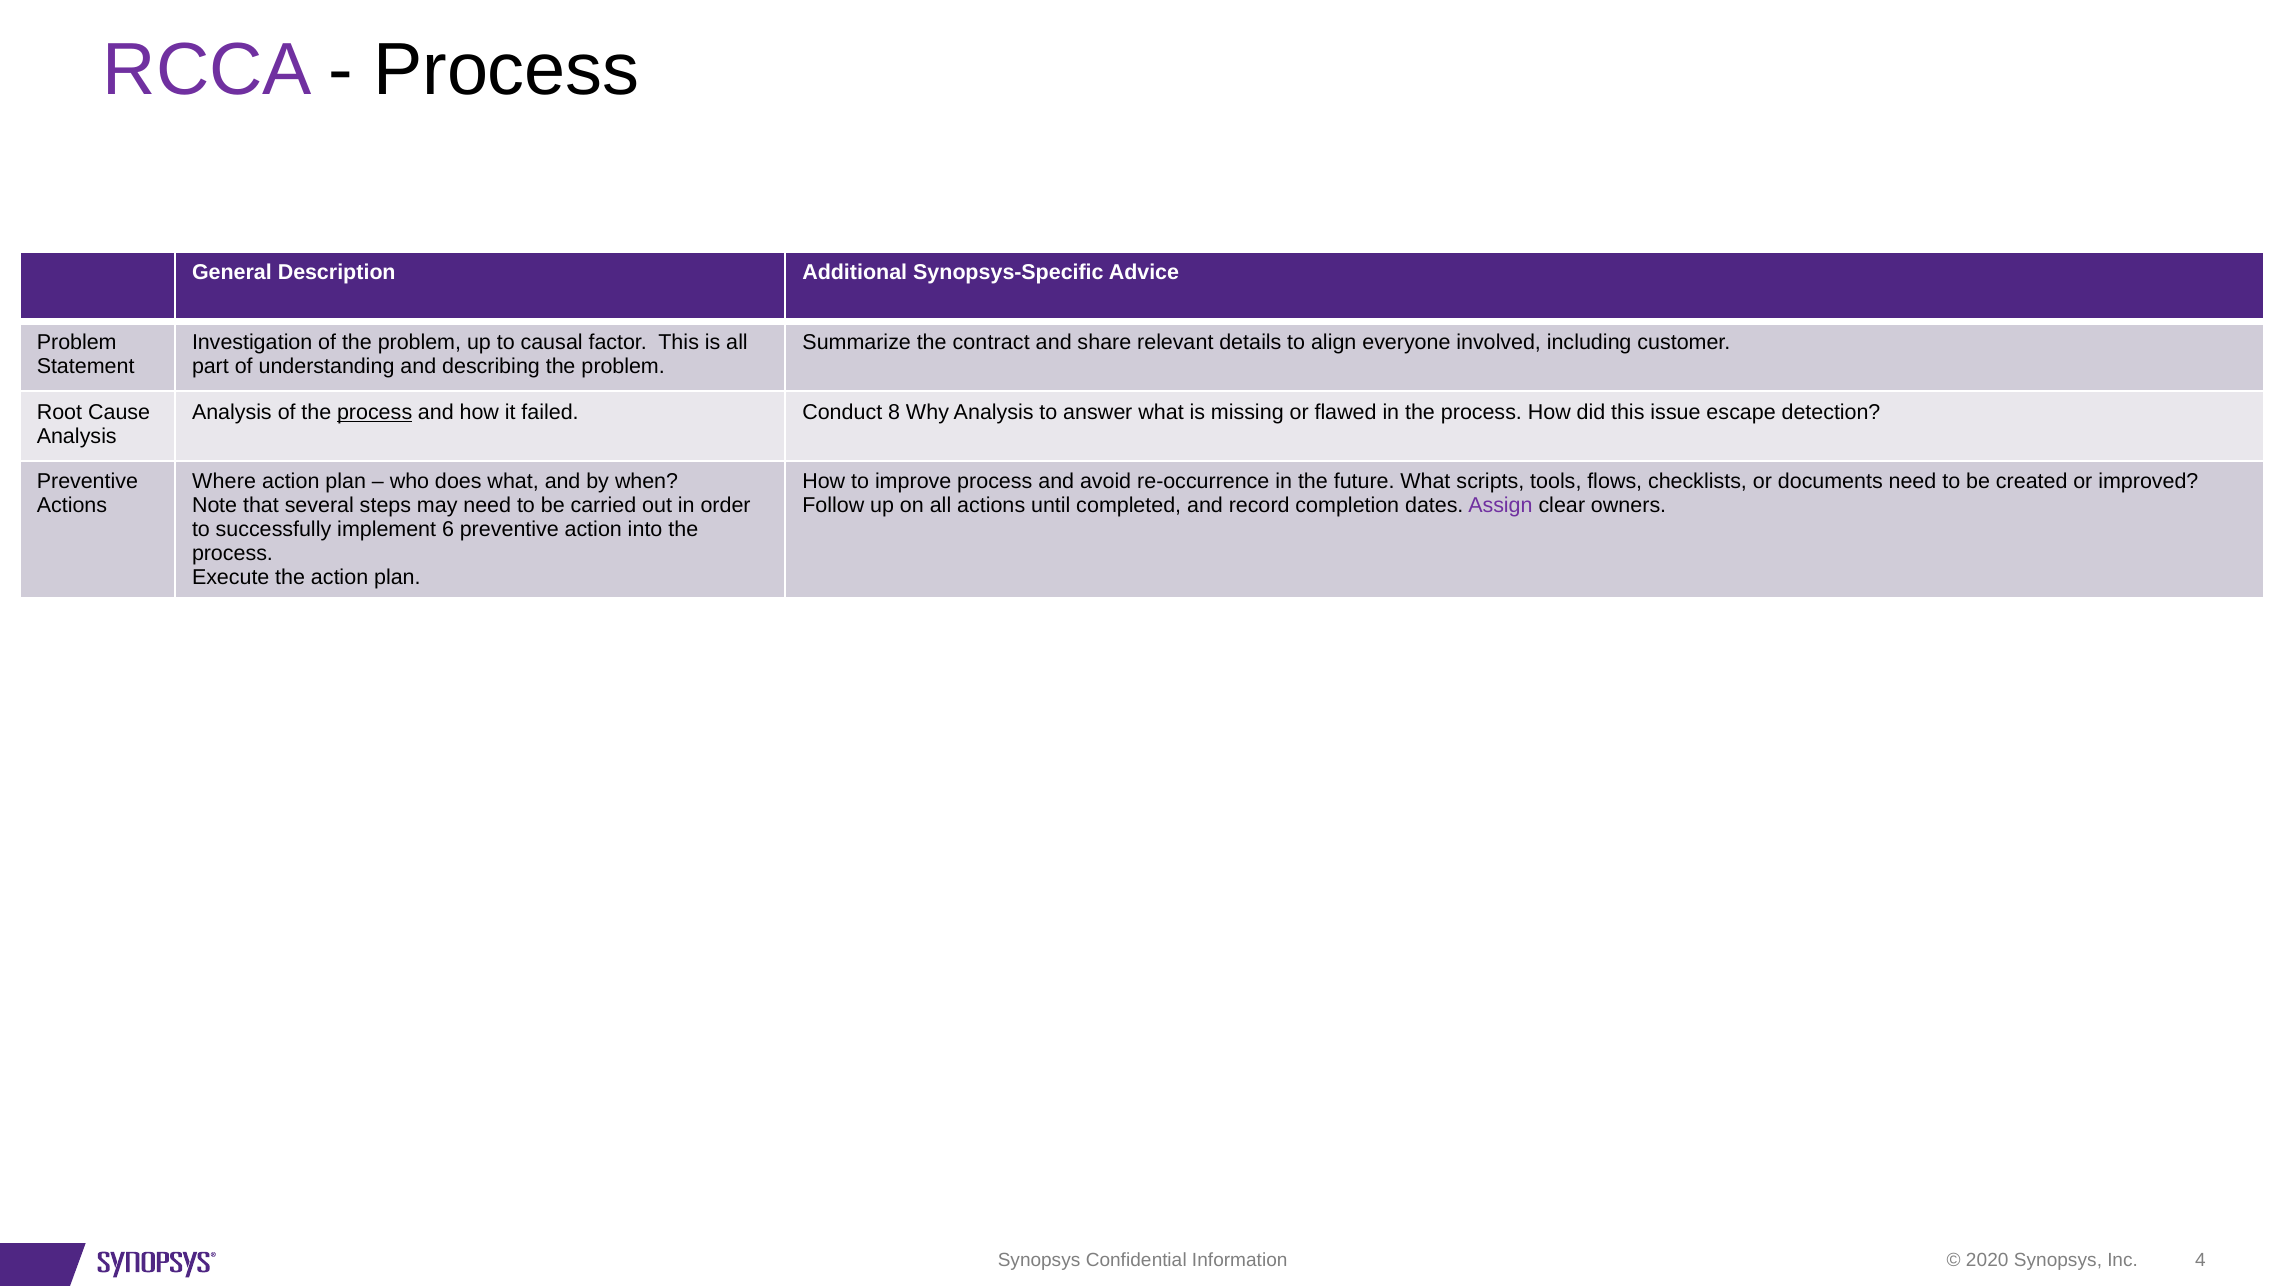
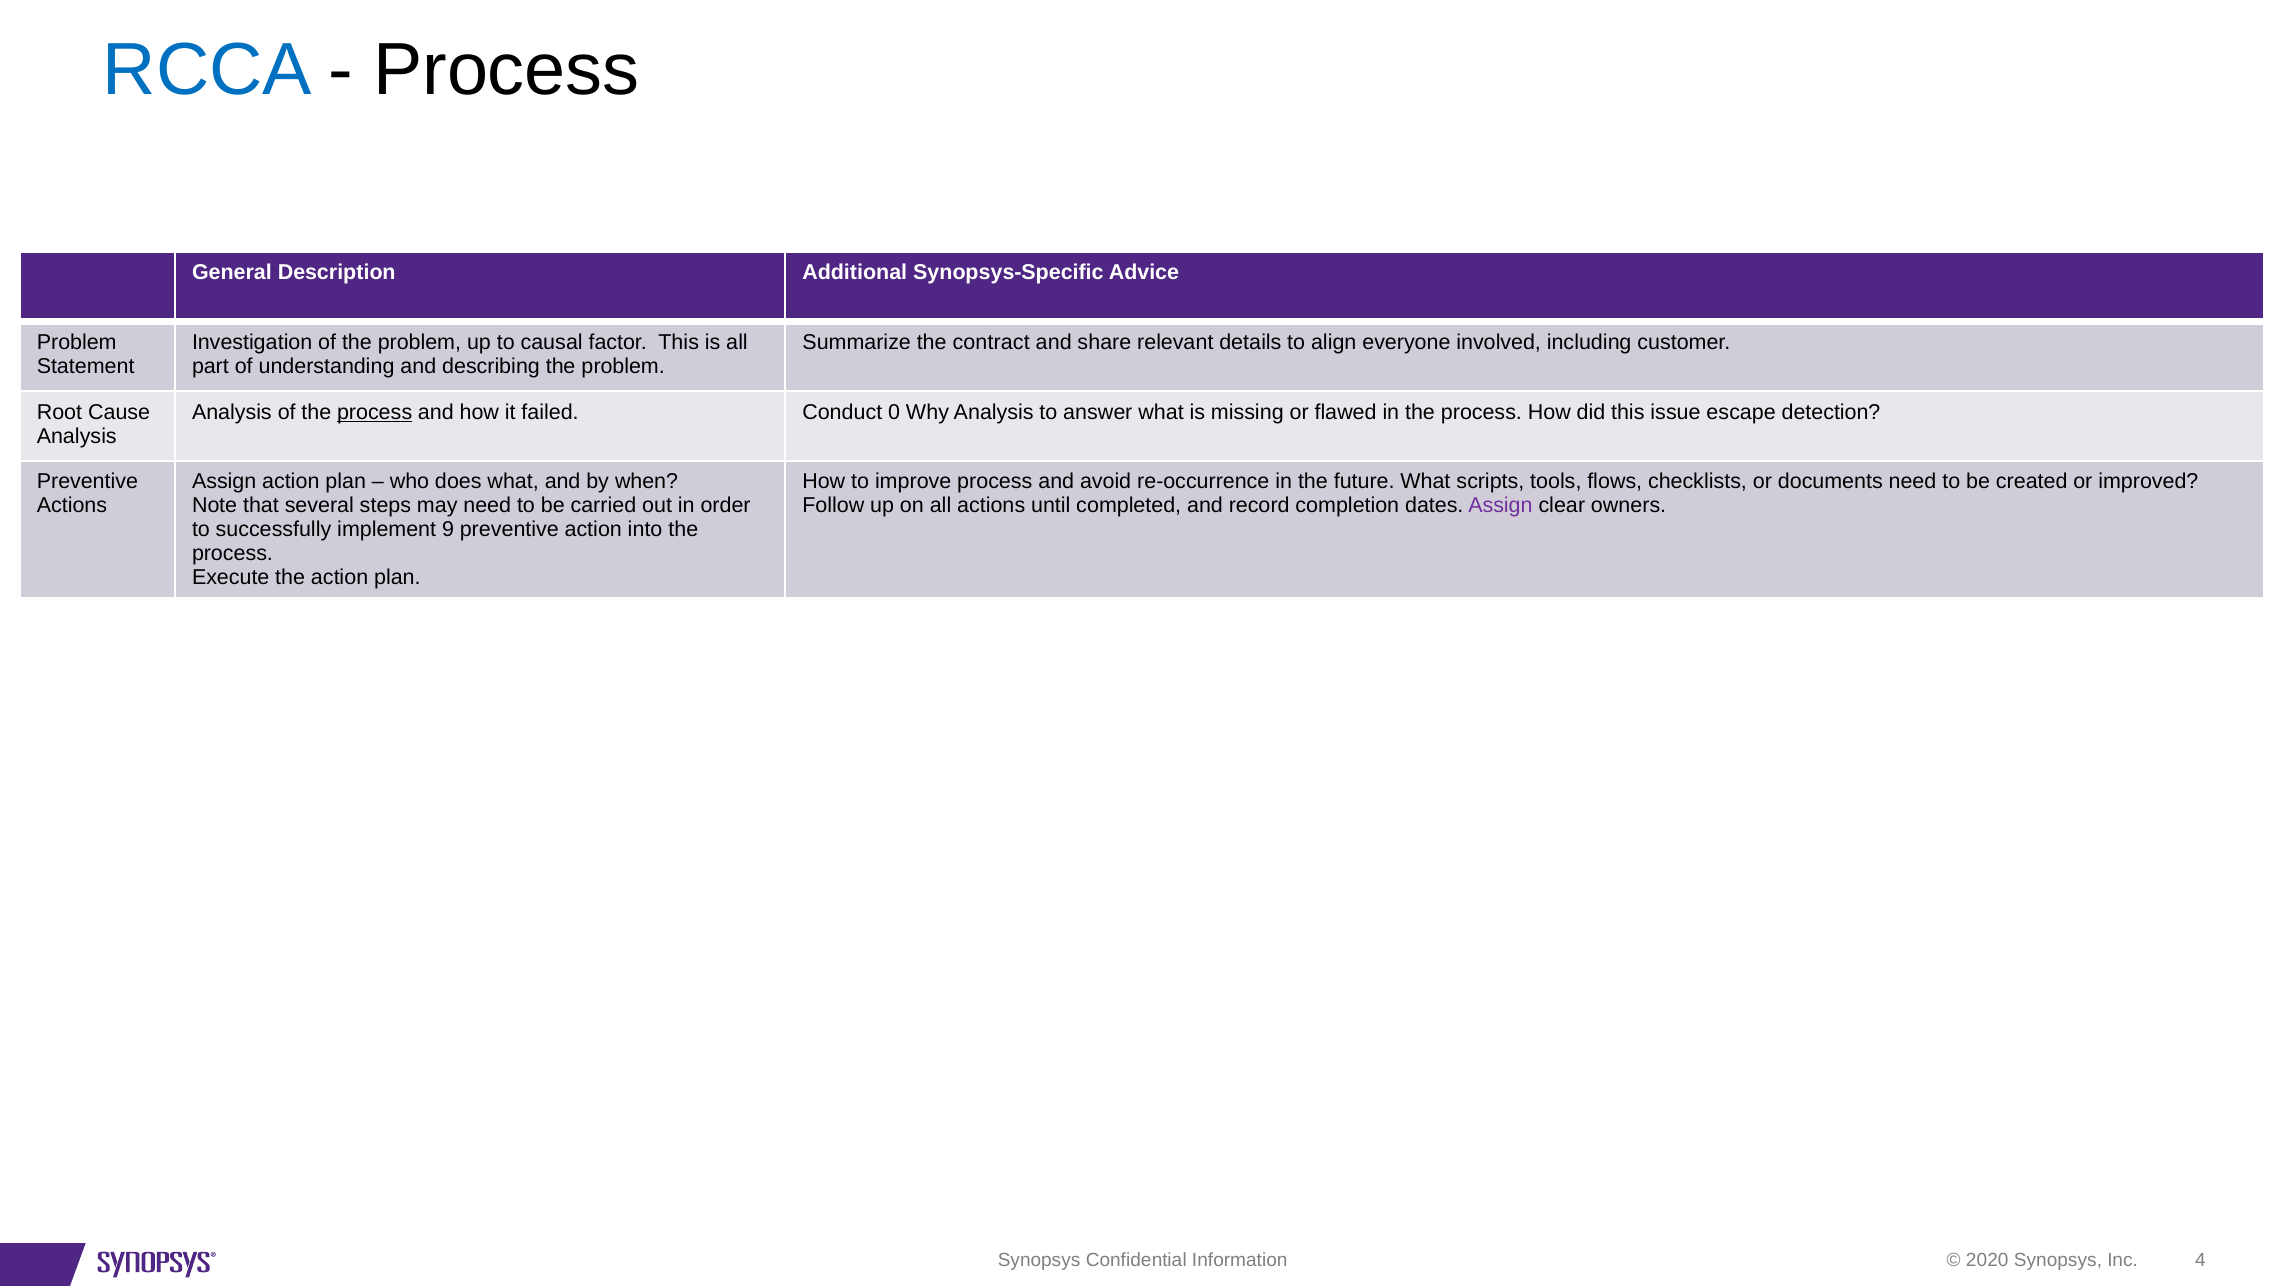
RCCA colour: purple -> blue
8: 8 -> 0
Where at (224, 481): Where -> Assign
6: 6 -> 9
